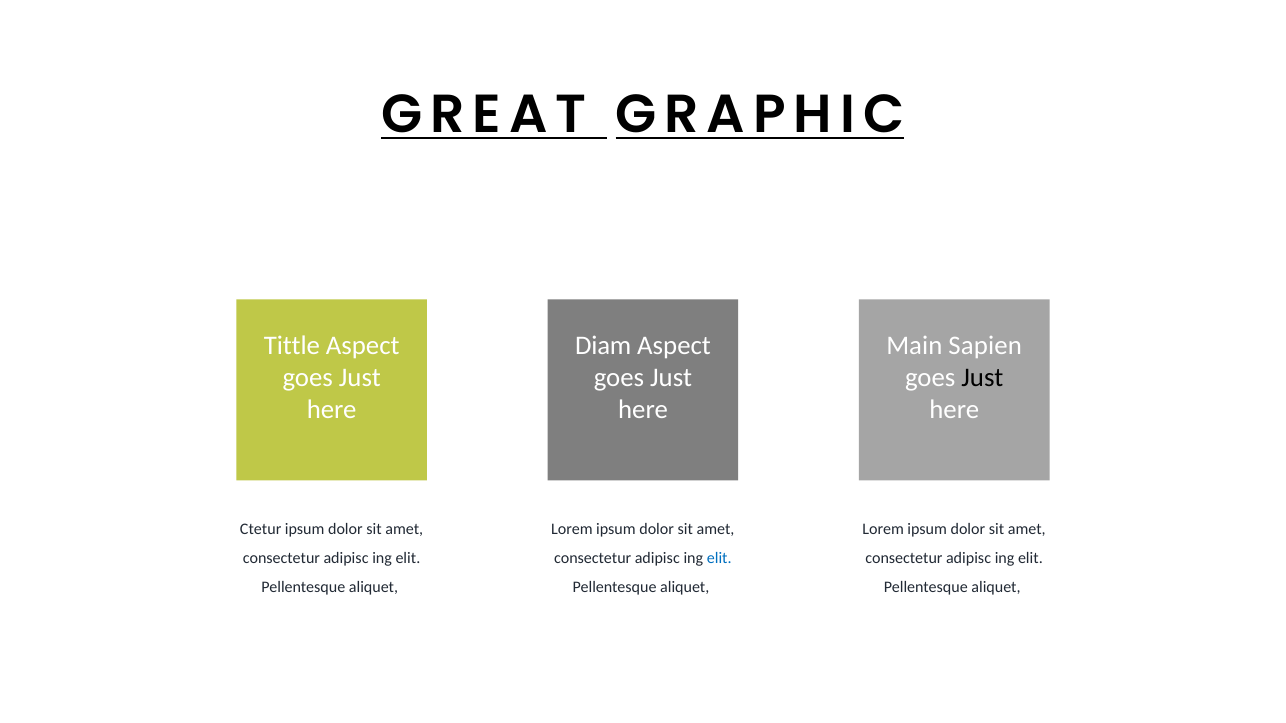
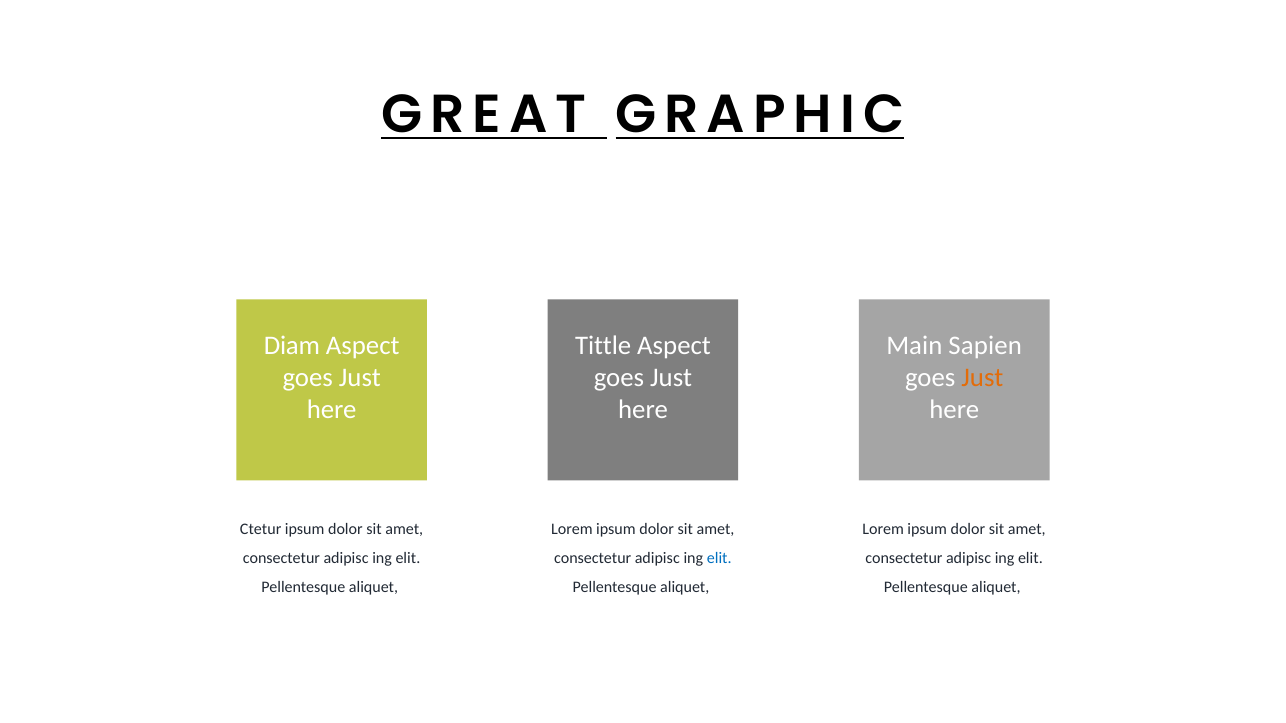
Tittle: Tittle -> Diam
Diam: Diam -> Tittle
Just at (982, 378) colour: black -> orange
